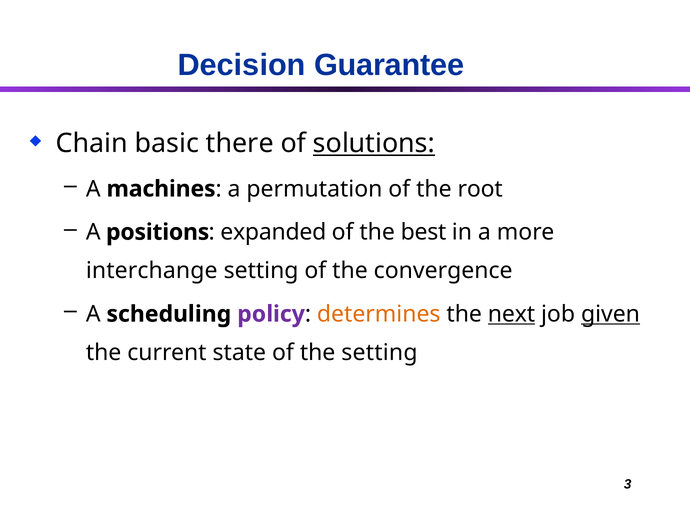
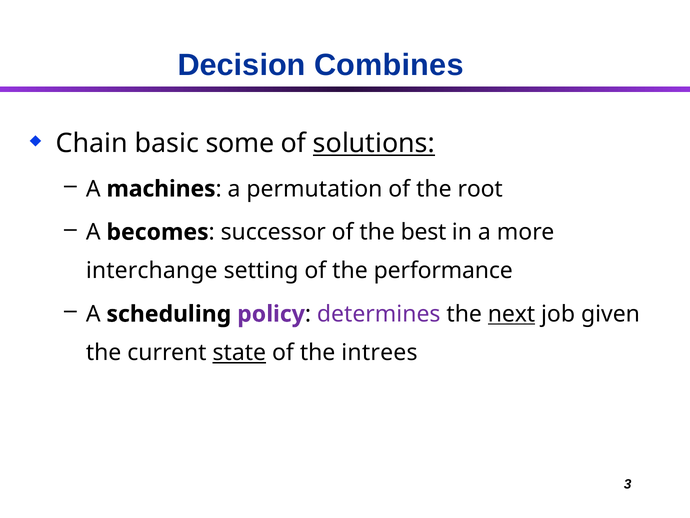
Guarantee: Guarantee -> Combines
there: there -> some
positions: positions -> becomes
expanded: expanded -> successor
convergence: convergence -> performance
determines colour: orange -> purple
given underline: present -> none
state underline: none -> present
the setting: setting -> intrees
